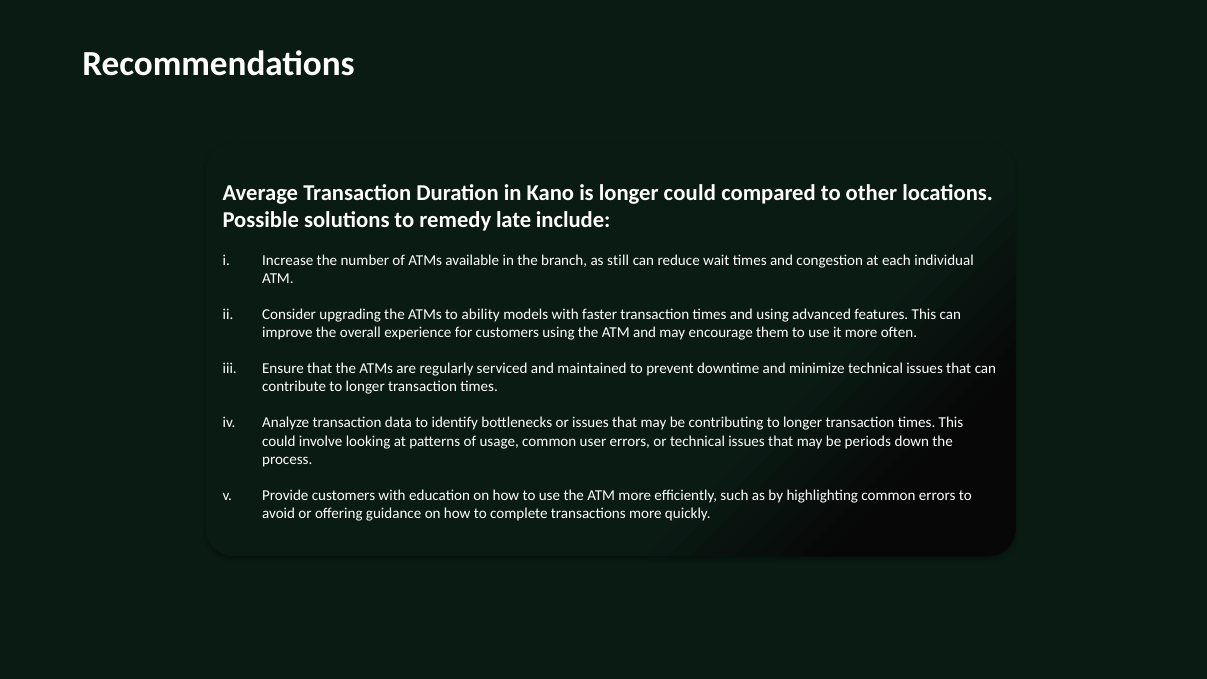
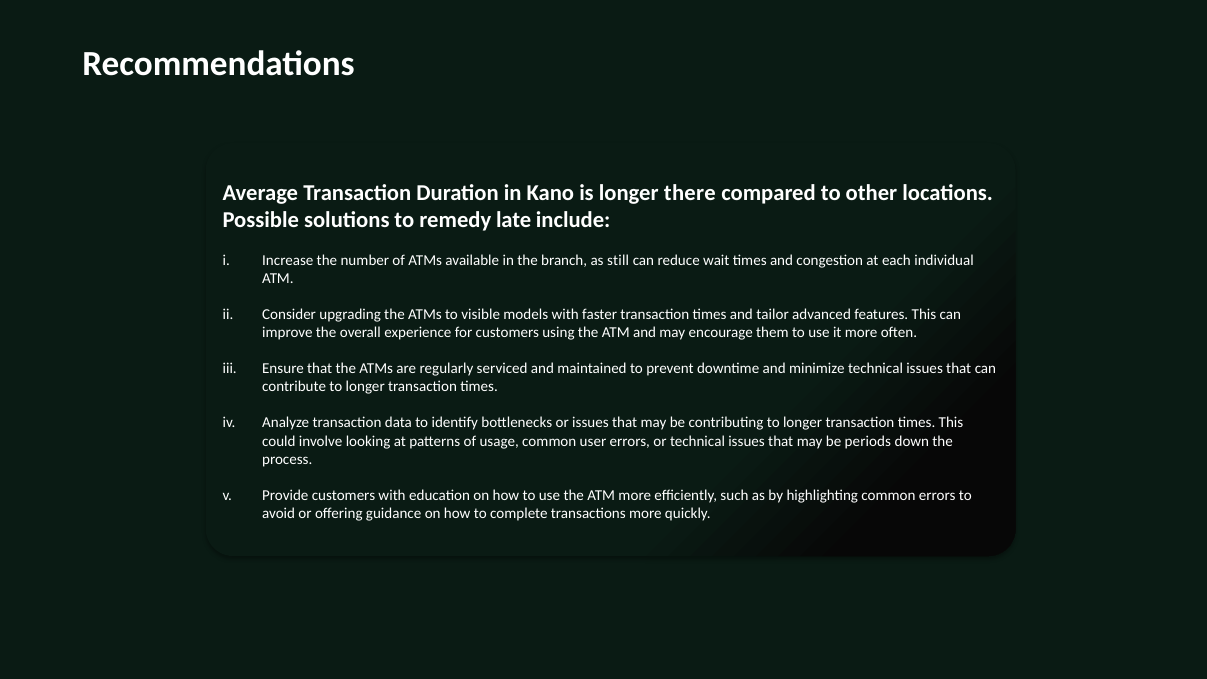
longer could: could -> there
ability: ability -> visible
and using: using -> tailor
